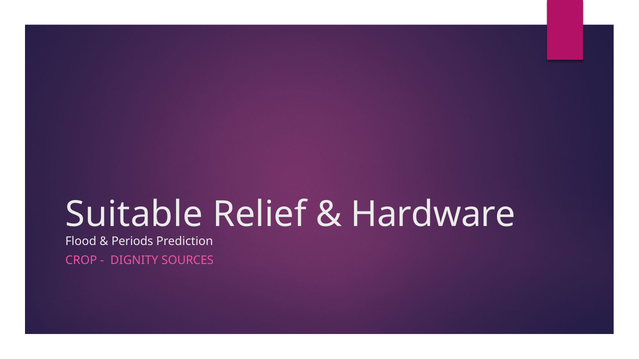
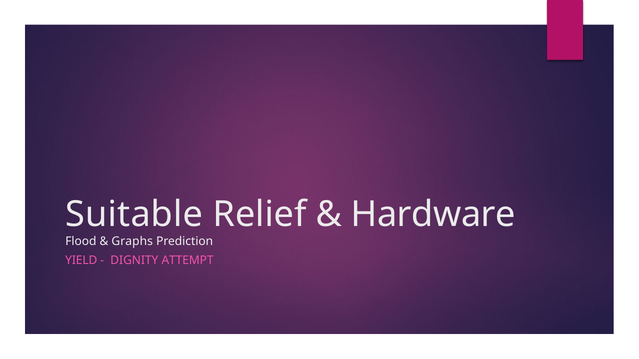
Periods: Periods -> Graphs
CROP: CROP -> YIELD
SOURCES: SOURCES -> ATTEMPT
